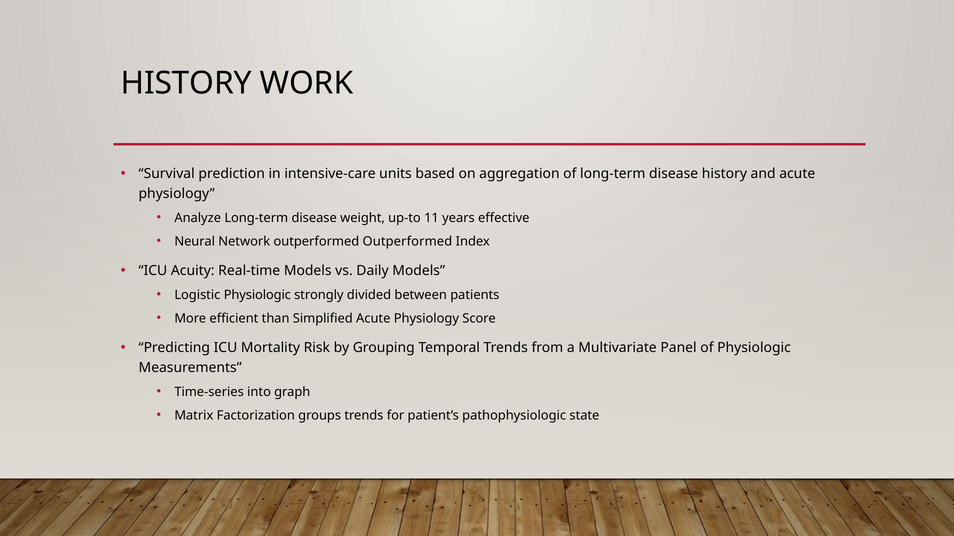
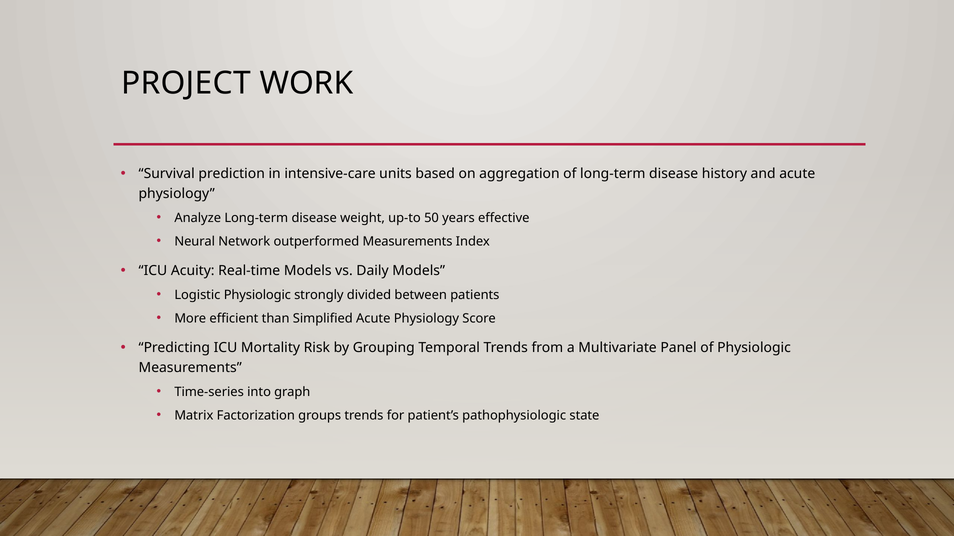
HISTORY at (186, 84): HISTORY -> PROJECT
11: 11 -> 50
outperformed Outperformed: Outperformed -> Measurements
